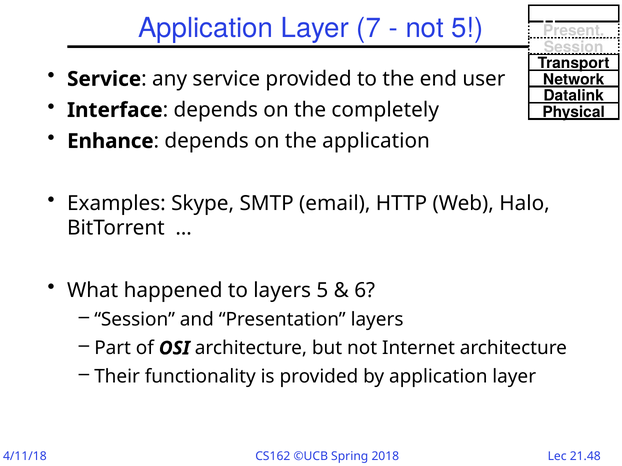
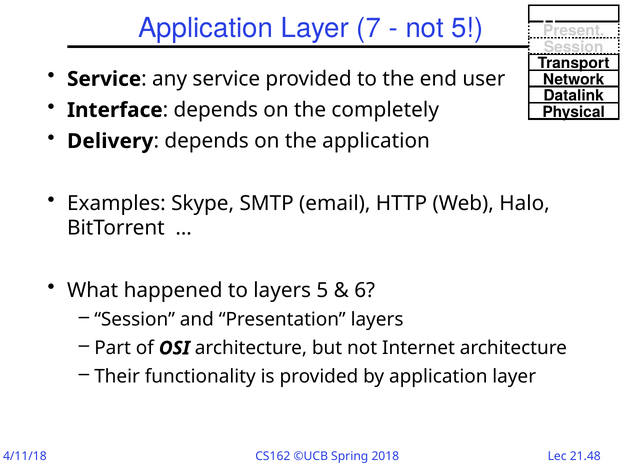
Enhance: Enhance -> Delivery
